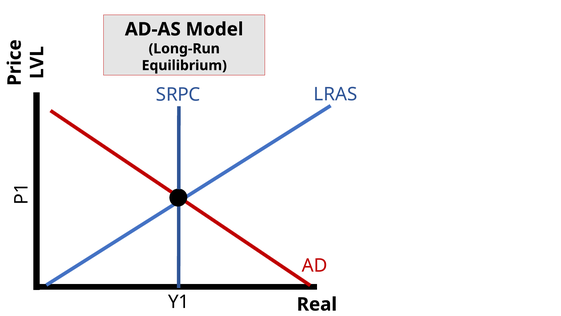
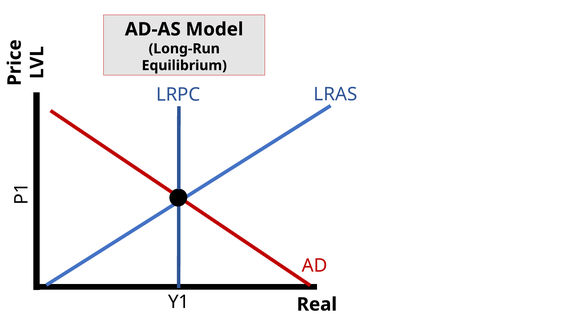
SRPC: SRPC -> LRPC
